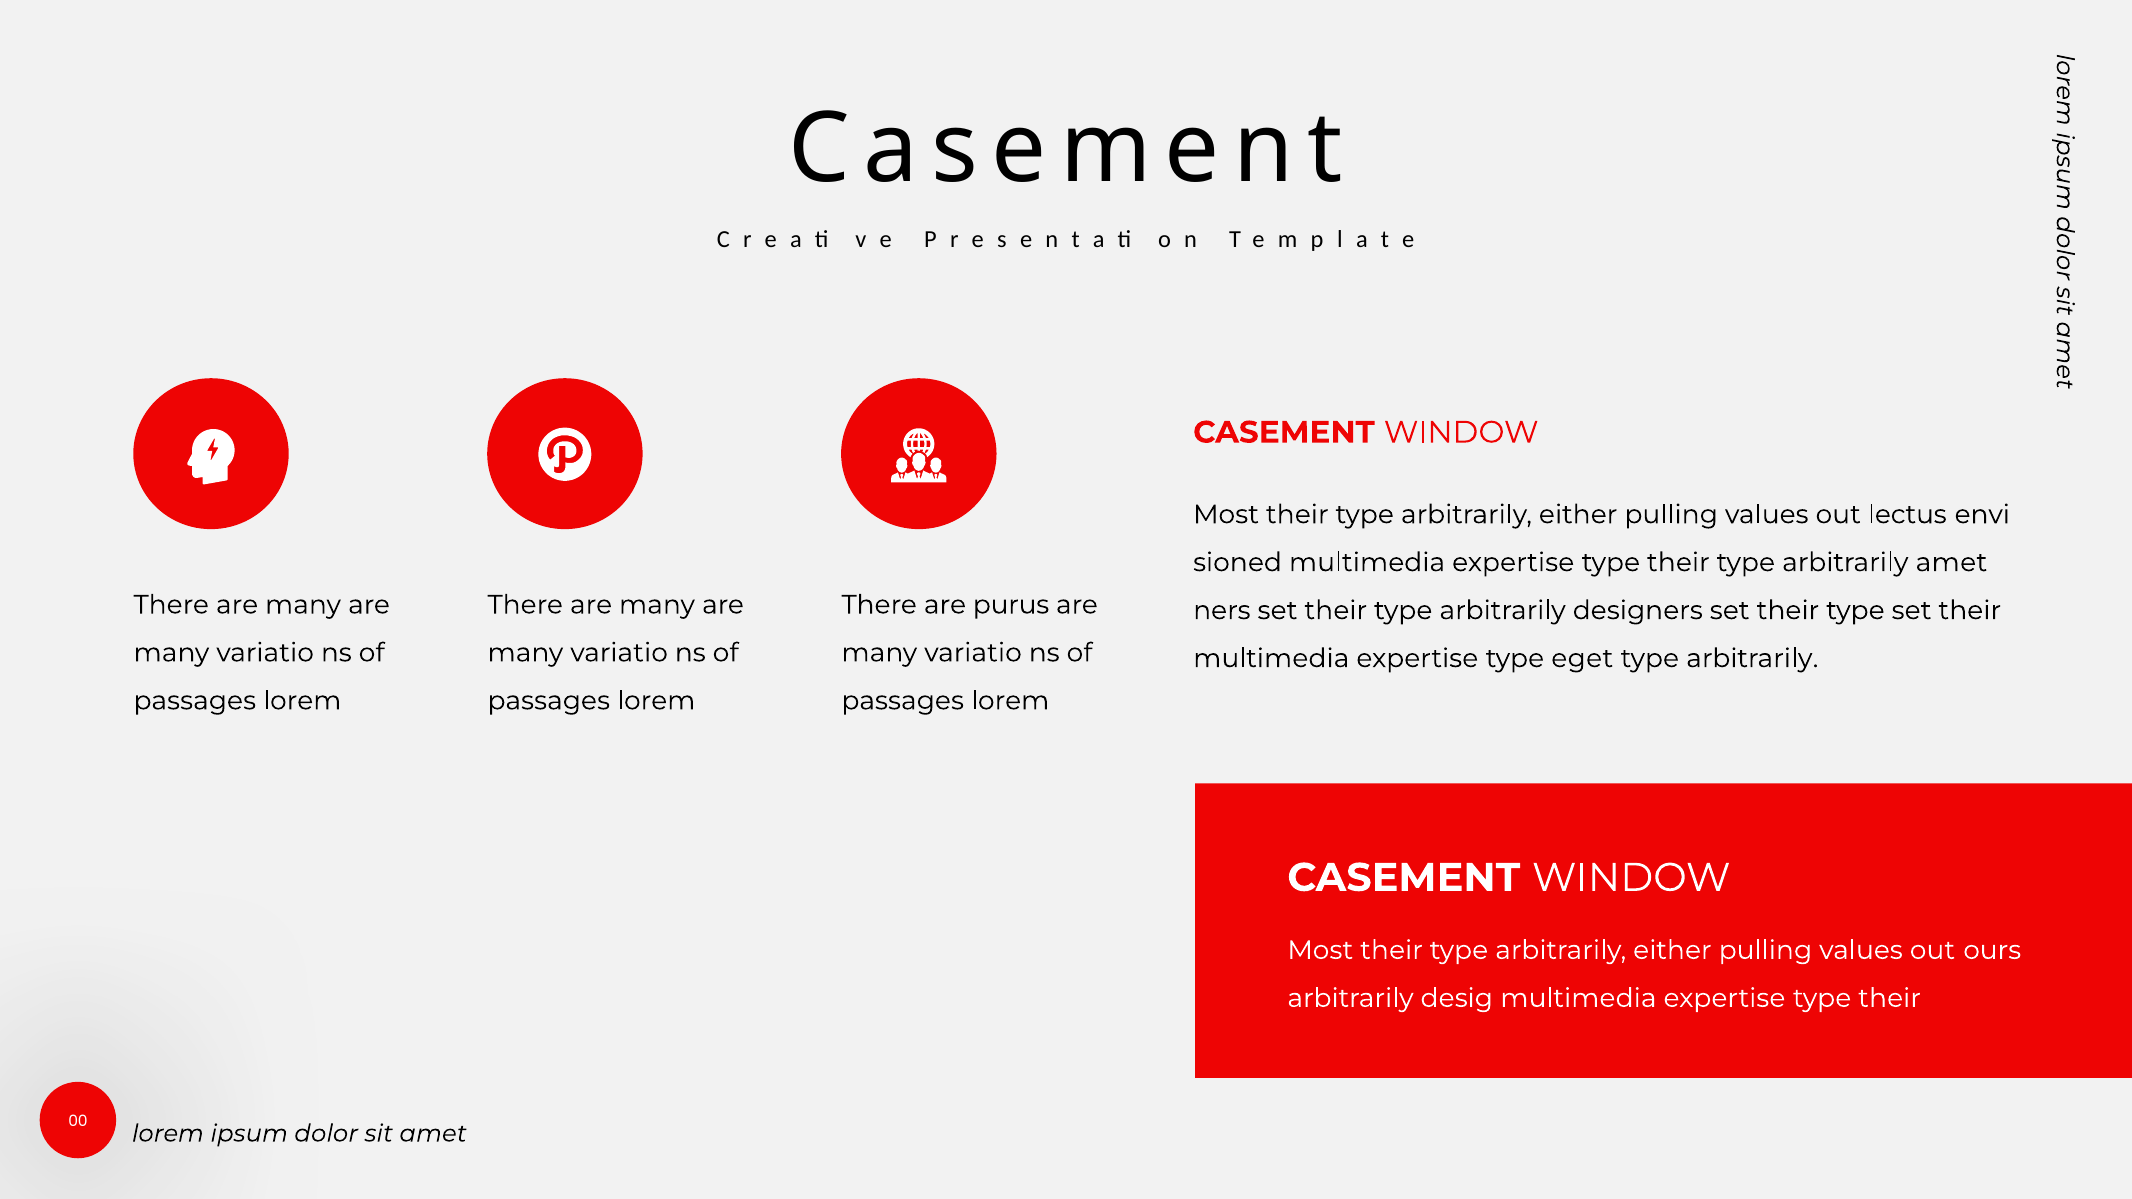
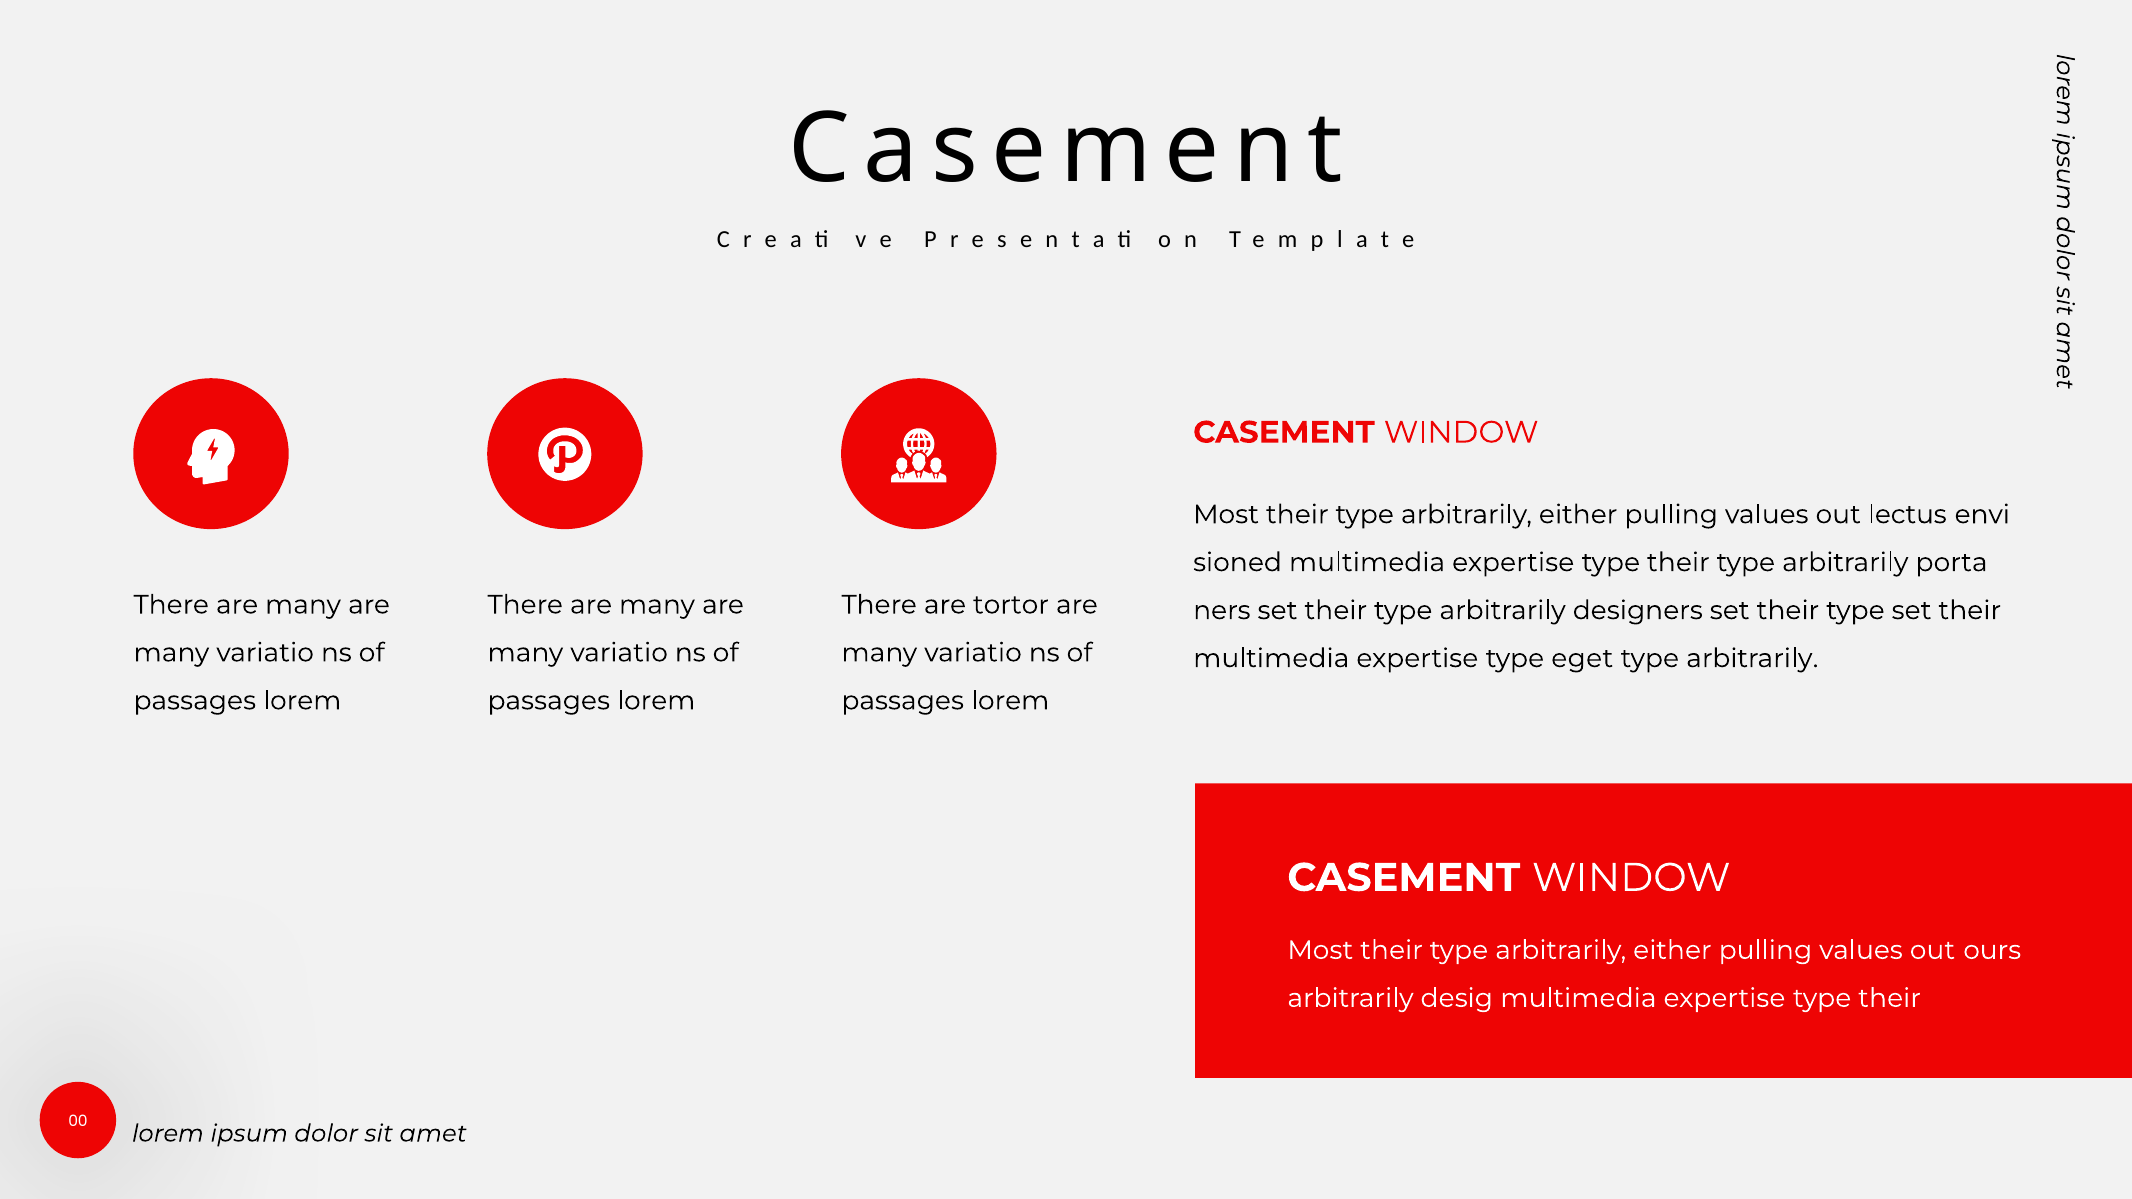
arbitrarily amet: amet -> porta
purus: purus -> tortor
